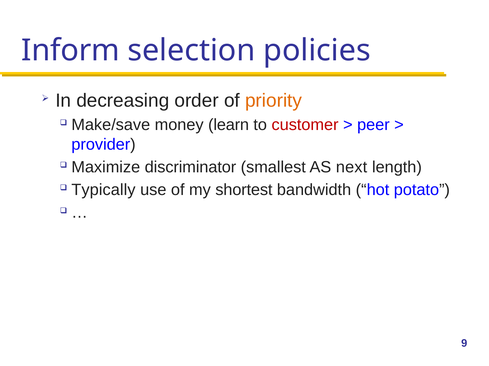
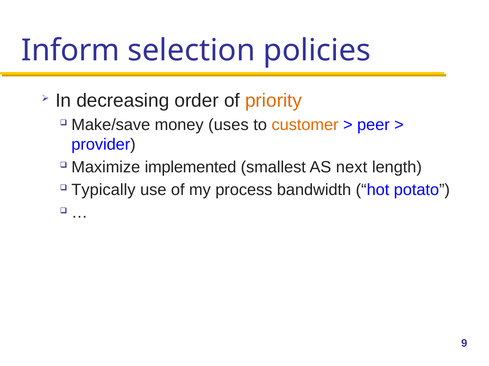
learn: learn -> uses
customer colour: red -> orange
discriminator: discriminator -> implemented
shortest: shortest -> process
